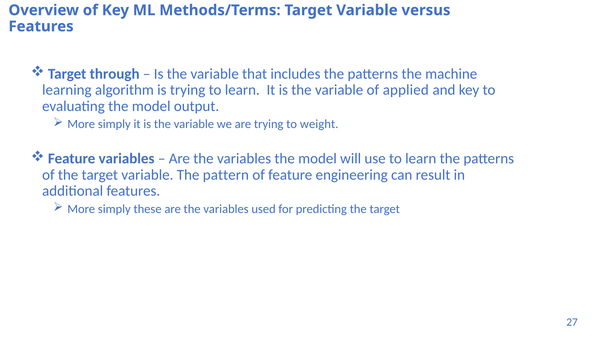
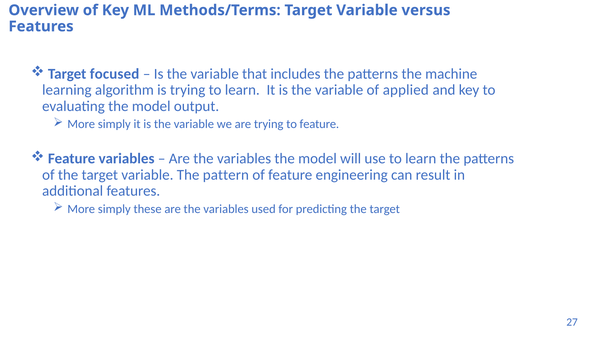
through: through -> focused
to weight: weight -> feature
